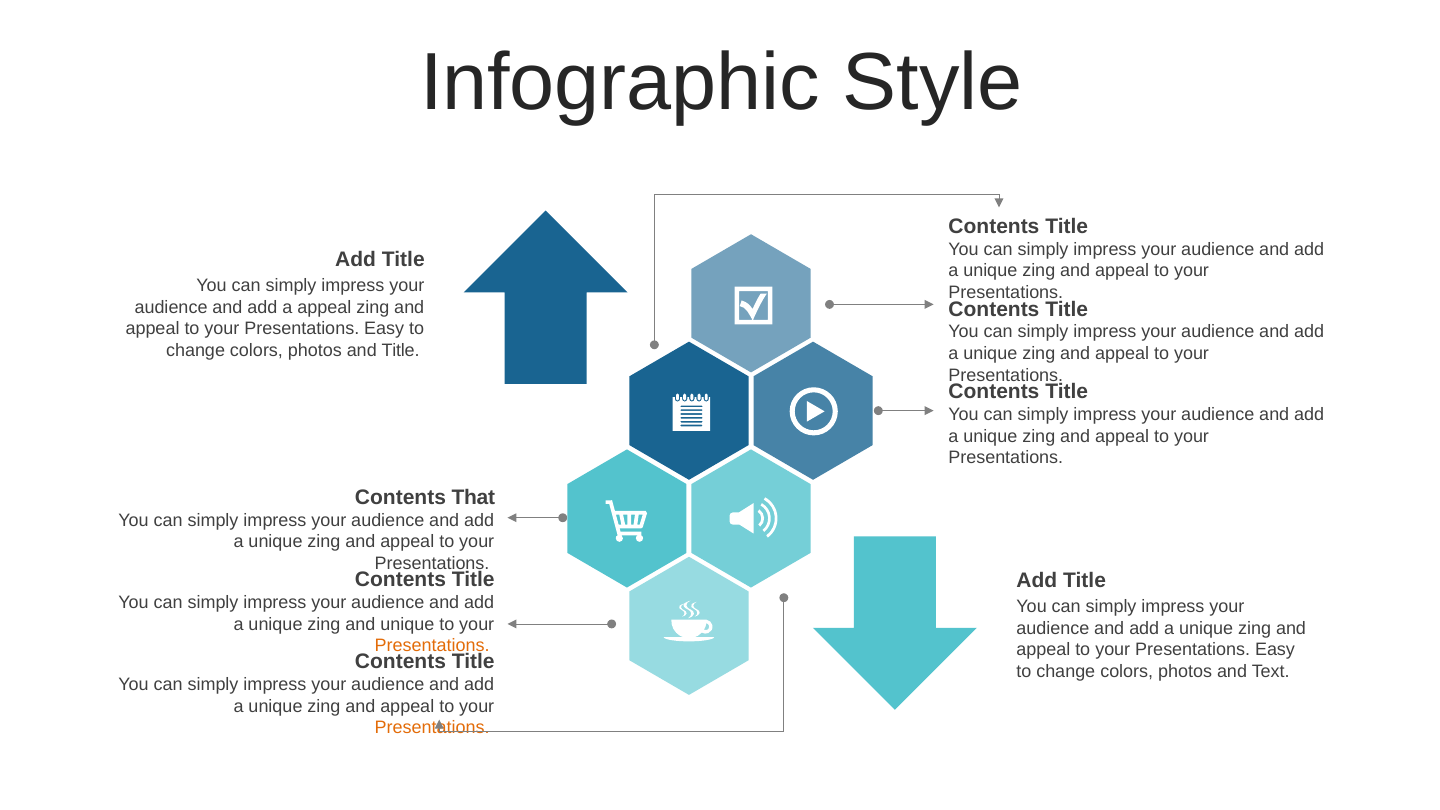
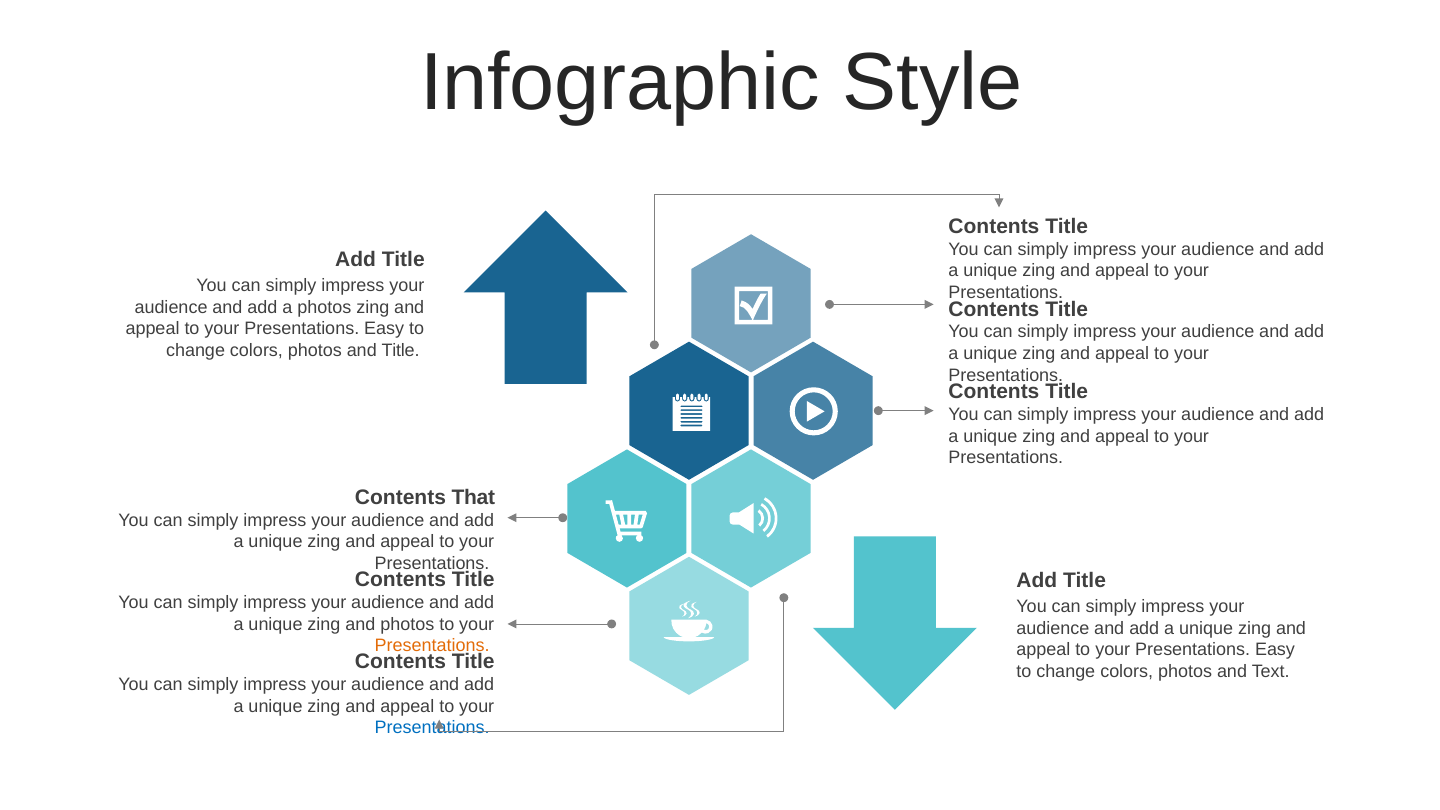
a appeal: appeal -> photos
and unique: unique -> photos
Presentations at (432, 728) colour: orange -> blue
